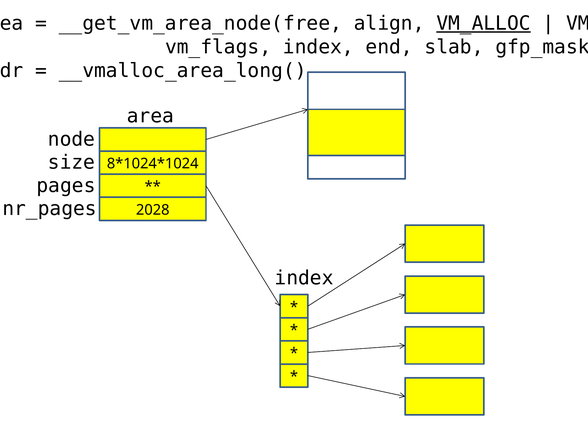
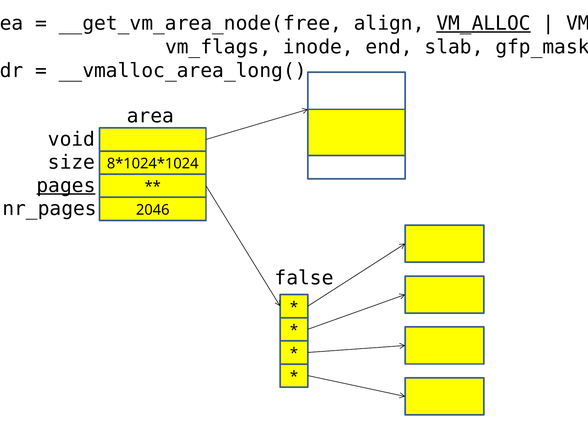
vm_flags index: index -> inode
node: node -> void
pages underline: none -> present
2028: 2028 -> 2046
index at (304, 278): index -> false
